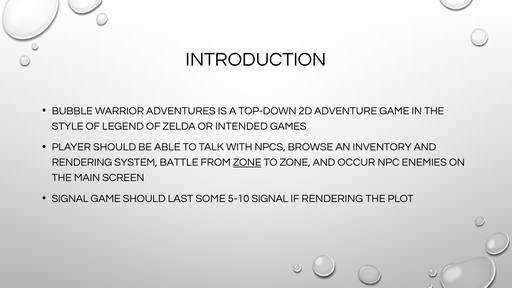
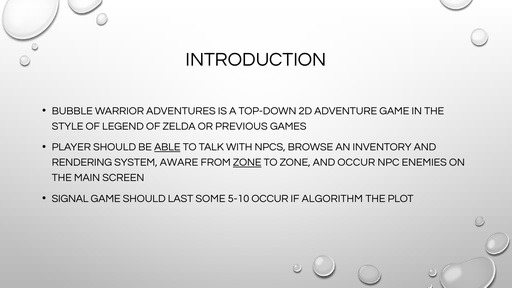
INTENDED: INTENDED -> PREVIOUS
ABLE underline: none -> present
BATTLE: BATTLE -> AWARE
5-10 SIGNAL: SIGNAL -> OCCUR
IF RENDERING: RENDERING -> ALGORITHM
